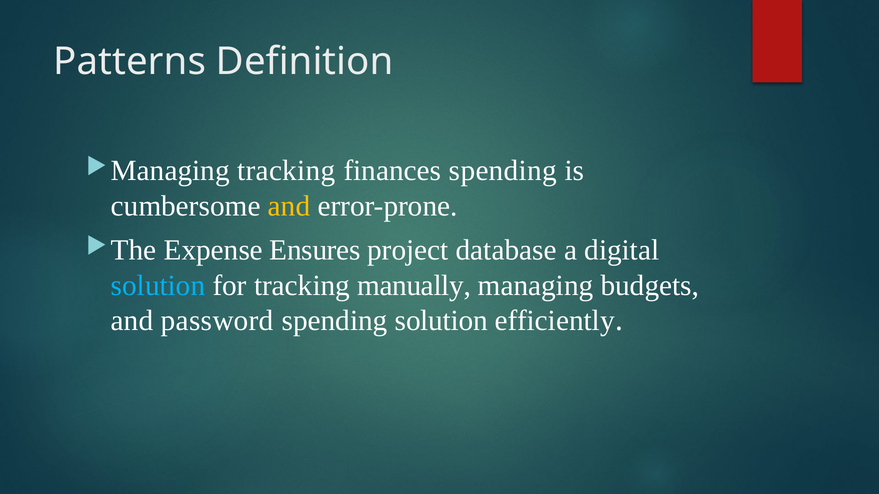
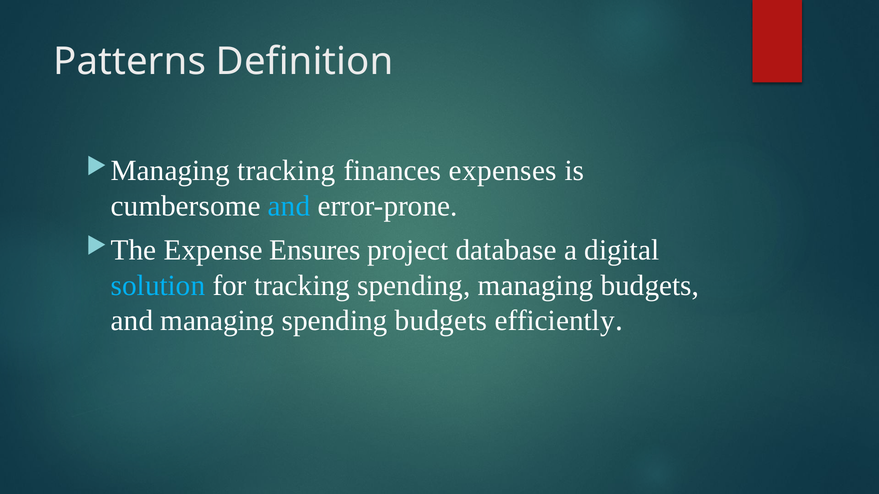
finances spending: spending -> expenses
and at (289, 206) colour: yellow -> light blue
tracking manually: manually -> spending
and password: password -> managing
spending solution: solution -> budgets
